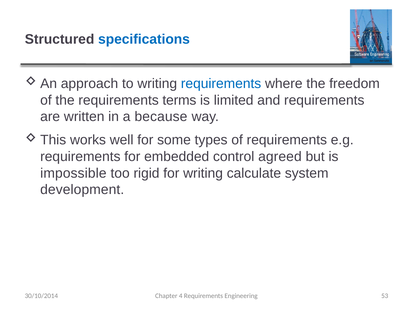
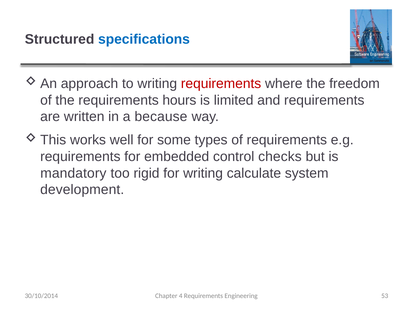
requirements at (221, 84) colour: blue -> red
terms: terms -> hours
agreed: agreed -> checks
impossible: impossible -> mandatory
